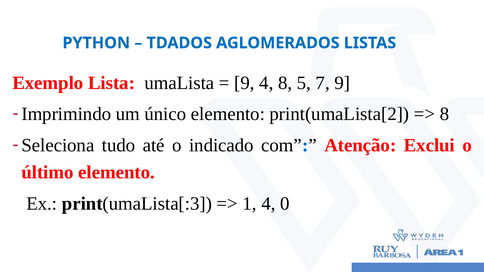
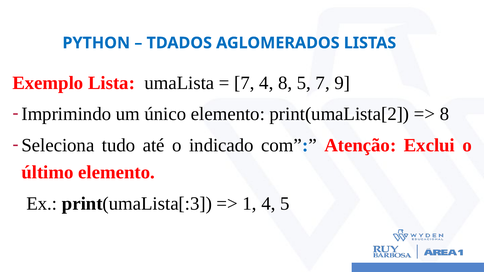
9 at (244, 83): 9 -> 7
4 0: 0 -> 5
